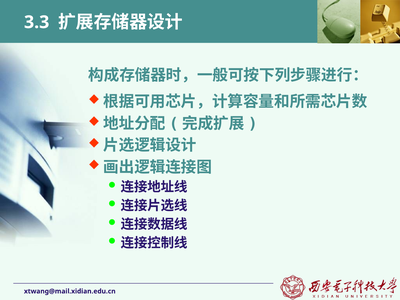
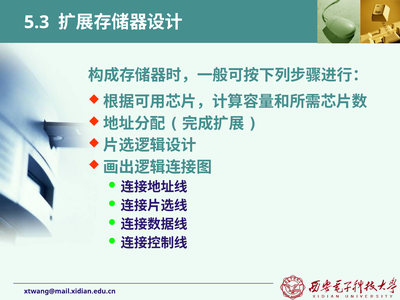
3.3: 3.3 -> 5.3
